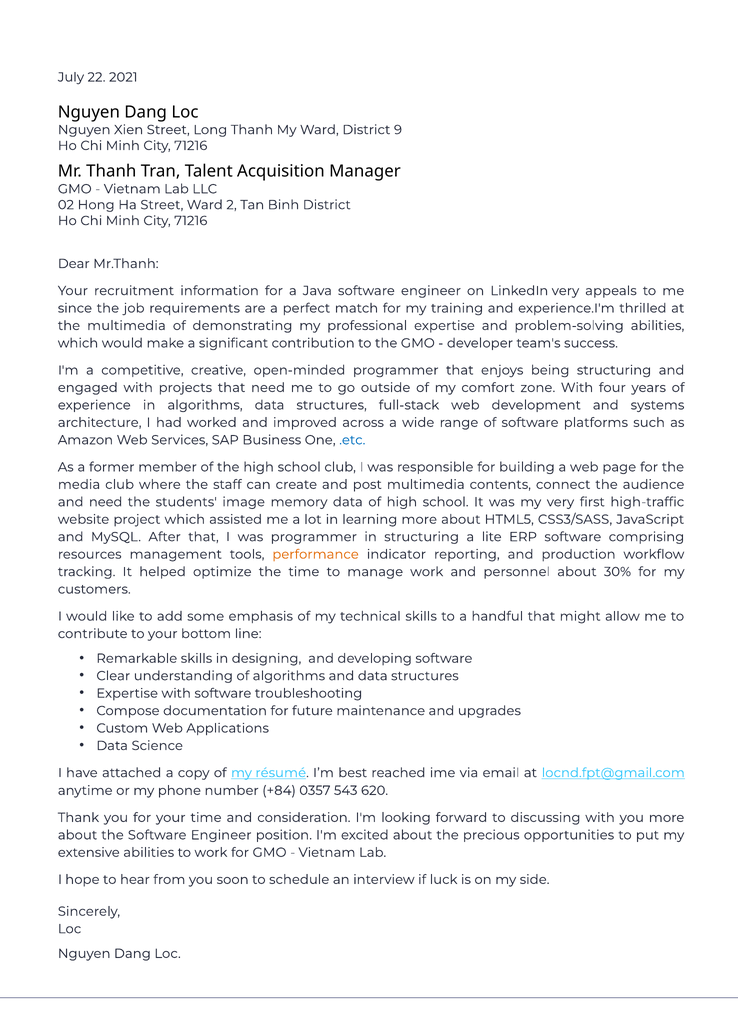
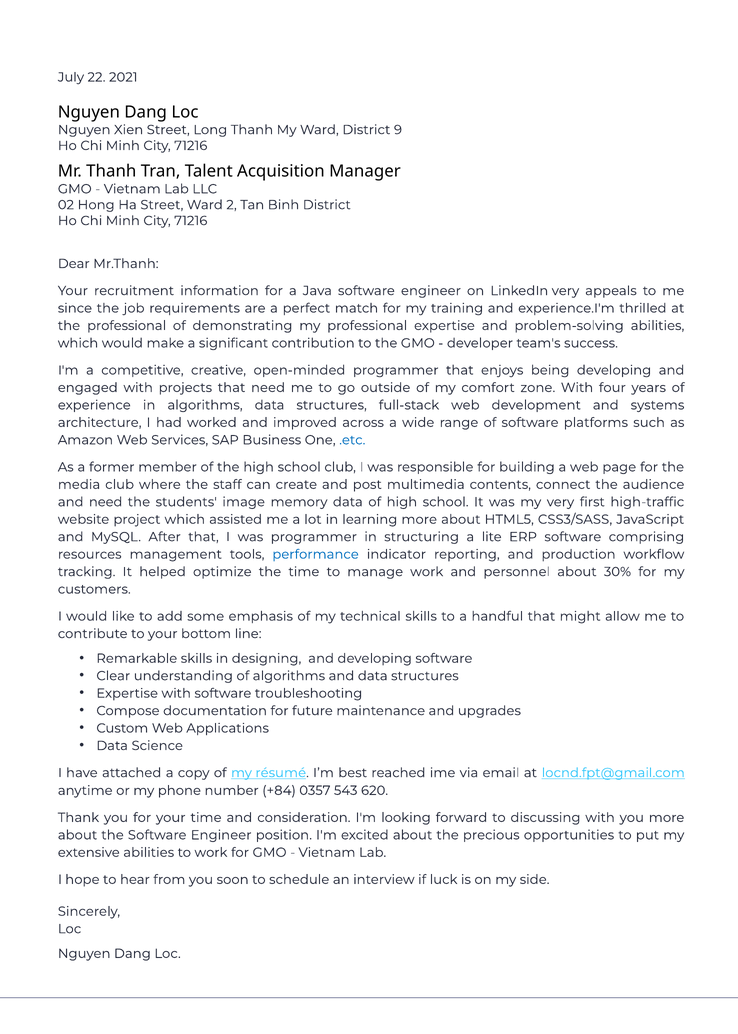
the multimedia: multimedia -> professional
being structuring: structuring -> developing
performance colour: orange -> blue
